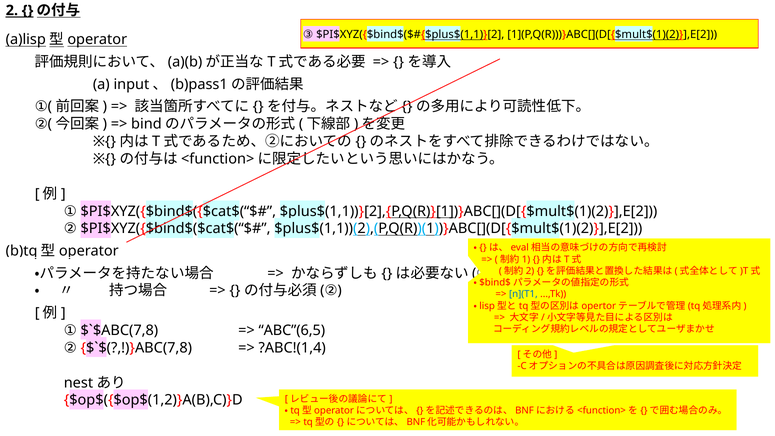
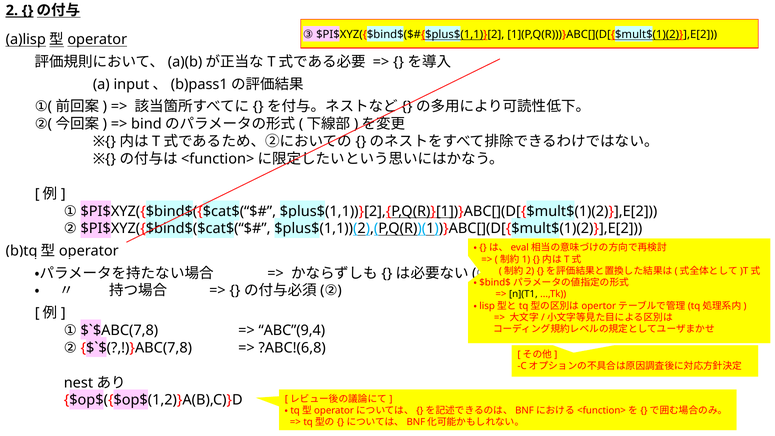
n](T1 colour: blue -> black
ABC”(6,5: ABC”(6,5 -> ABC”(9,4
?ABC!(1,4: ?ABC!(1,4 -> ?ABC!(6,8
